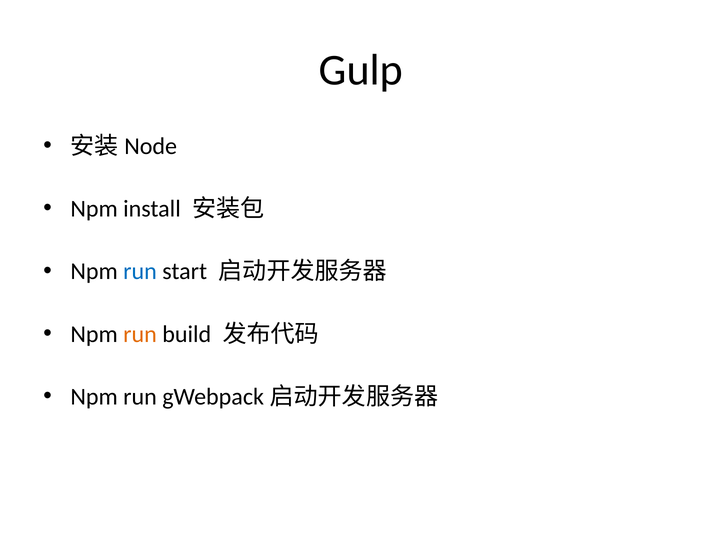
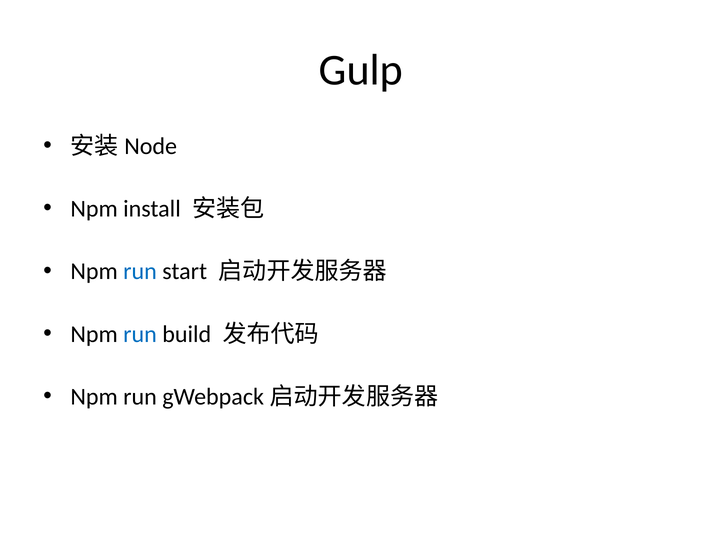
run at (140, 334) colour: orange -> blue
